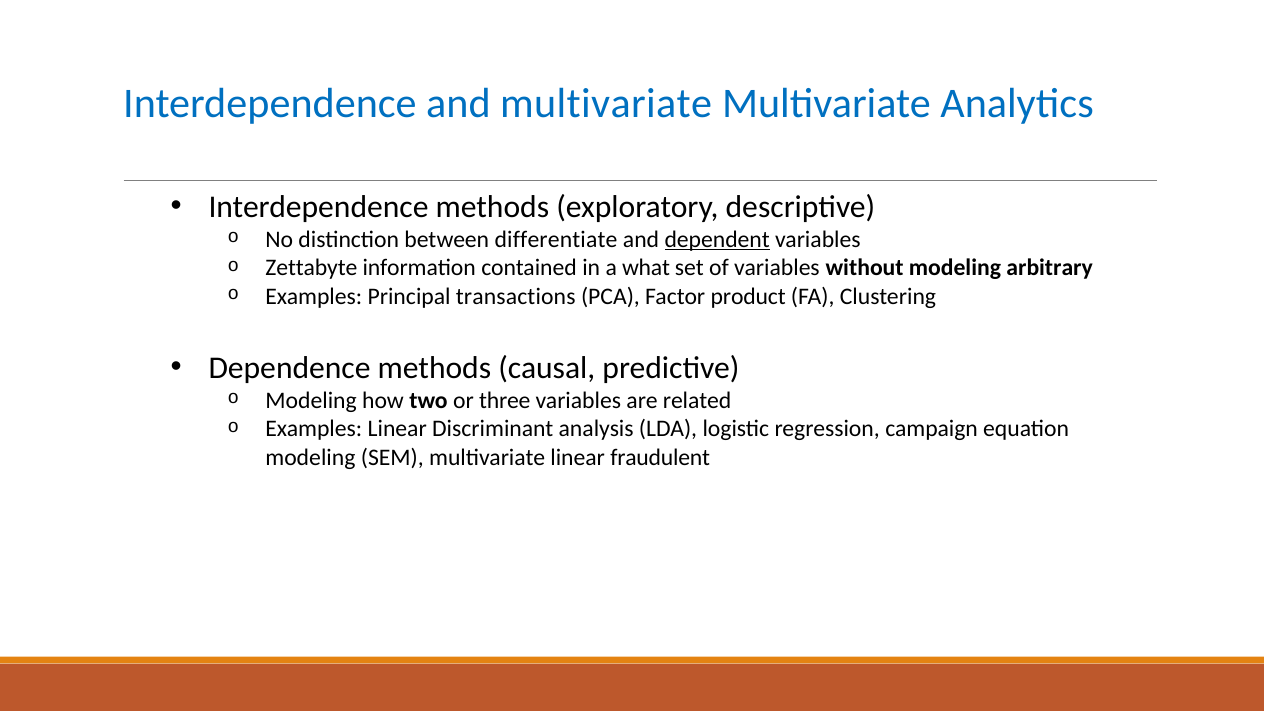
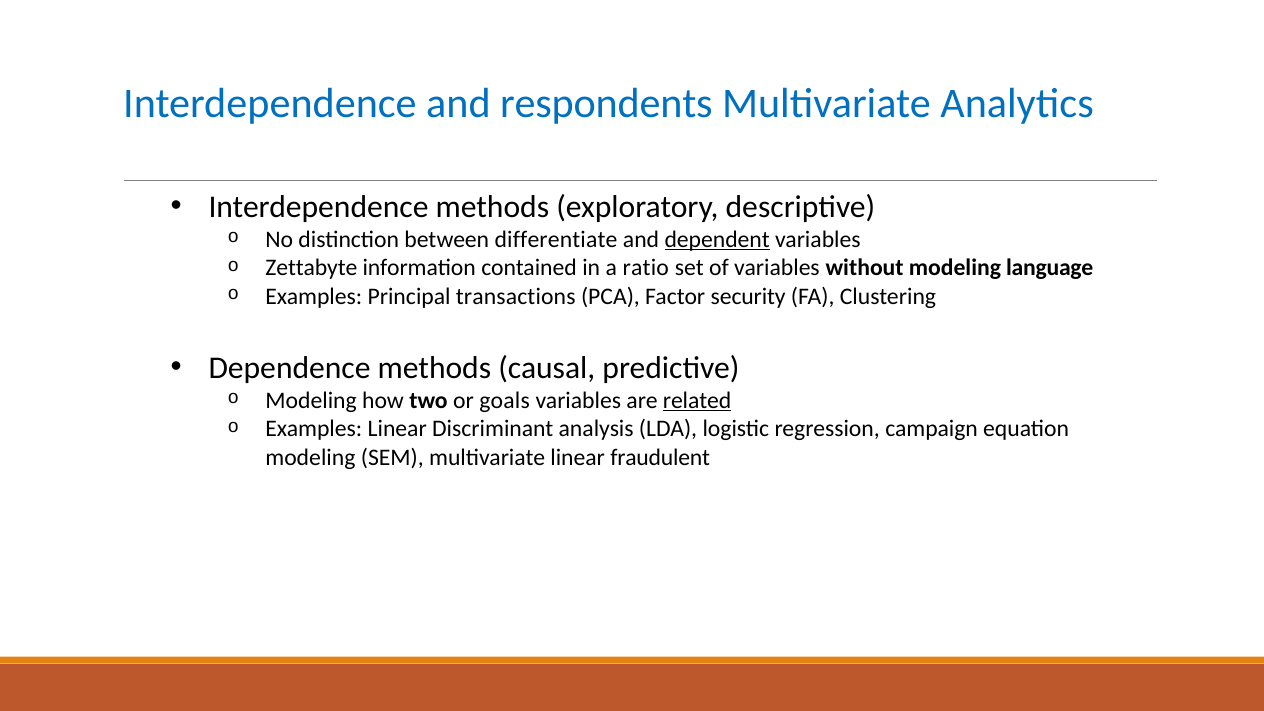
and multivariate: multivariate -> respondents
what: what -> ratio
arbitrary: arbitrary -> language
product: product -> security
three: three -> goals
related underline: none -> present
